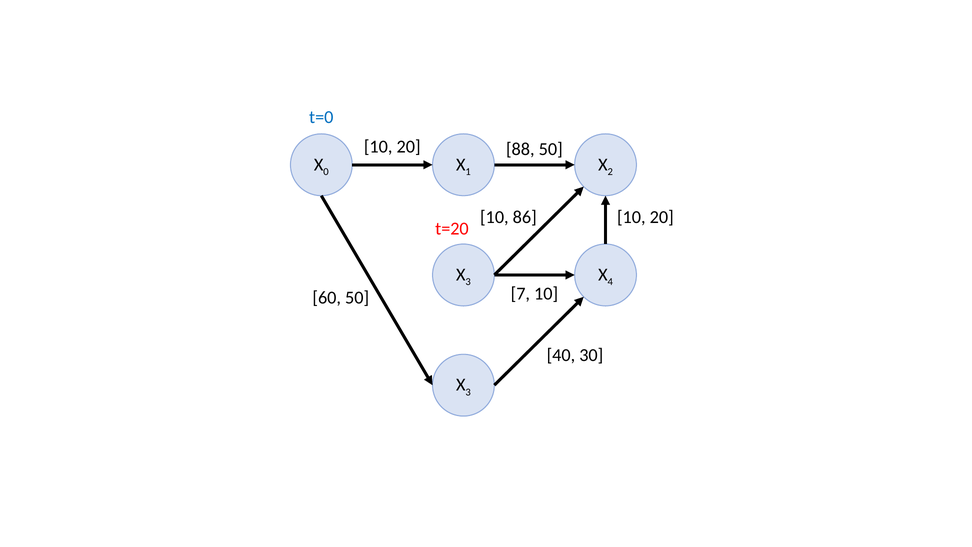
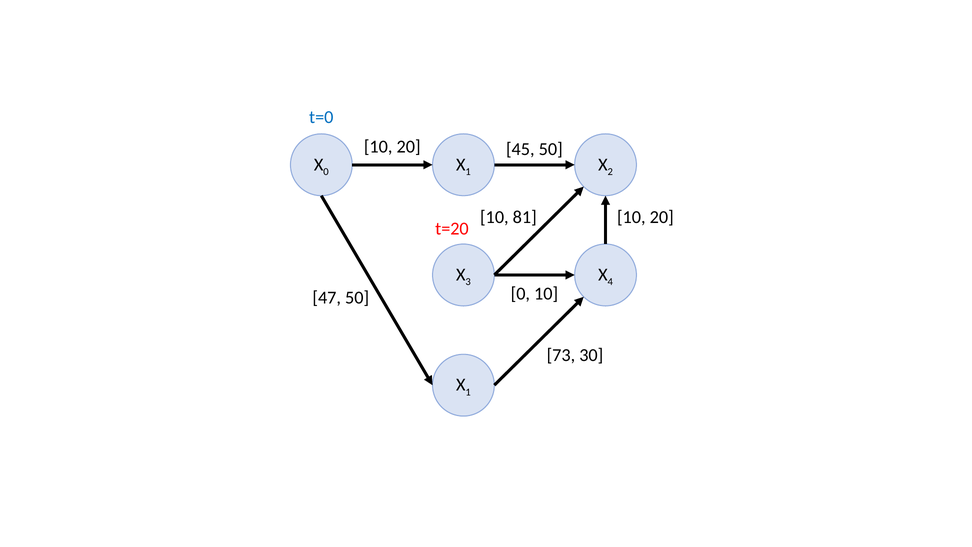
88: 88 -> 45
86: 86 -> 81
7 at (520, 293): 7 -> 0
60: 60 -> 47
40: 40 -> 73
3 at (468, 392): 3 -> 1
